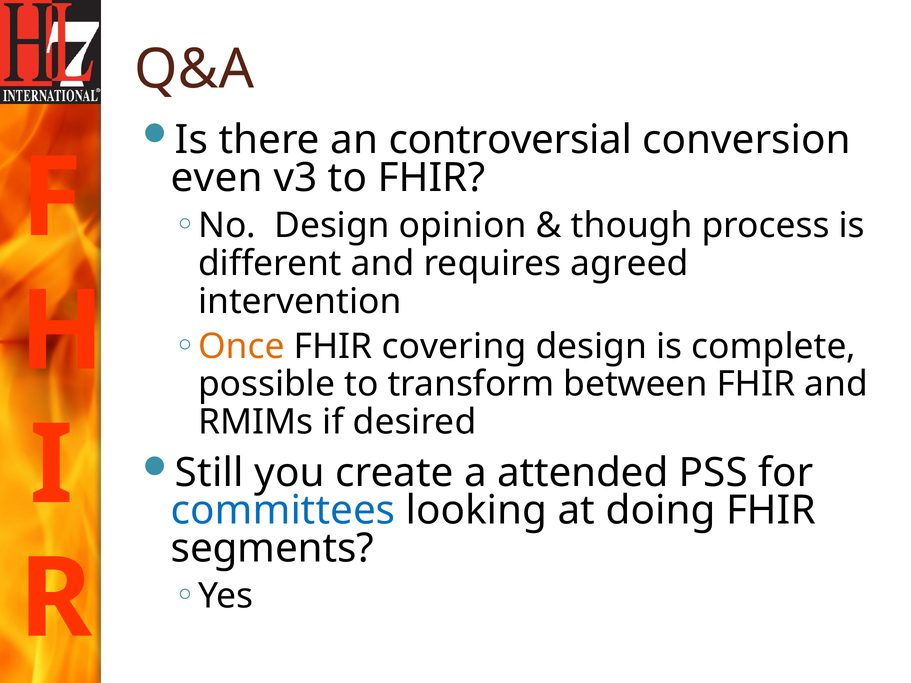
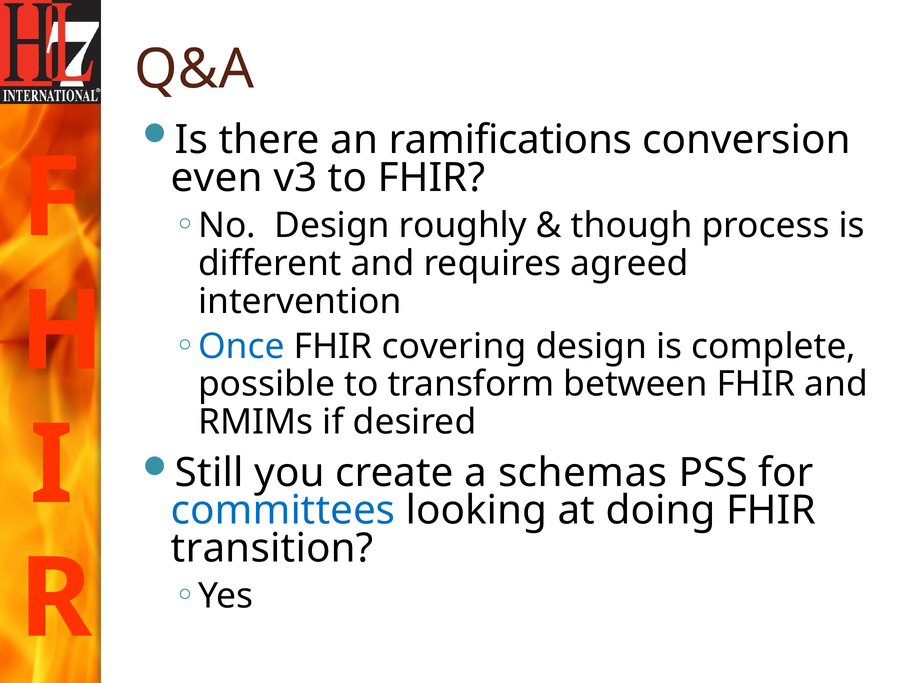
controversial: controversial -> ramifications
opinion: opinion -> roughly
Once colour: orange -> blue
attended: attended -> schemas
segments: segments -> transition
